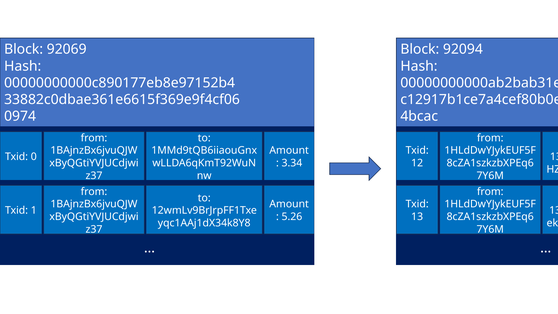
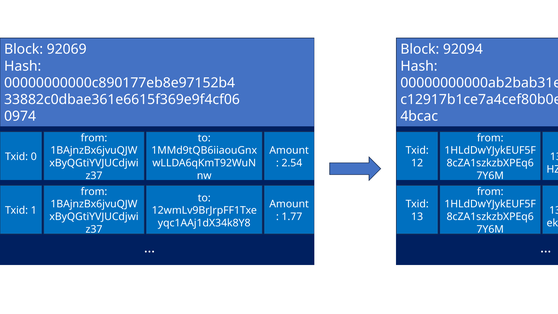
3.34: 3.34 -> 2.54
5.26: 5.26 -> 1.77
